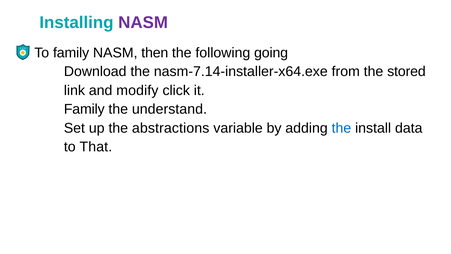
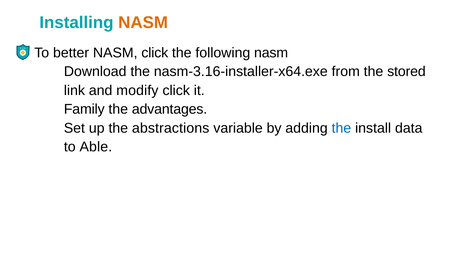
NASM at (143, 22) colour: purple -> orange
To family: family -> better
NASM then: then -> click
following going: going -> nasm
nasm-7.14-installer-x64.exe: nasm-7.14-installer-x64.exe -> nasm-3.16-installer-x64.exe
understand: understand -> advantages
That: That -> Able
